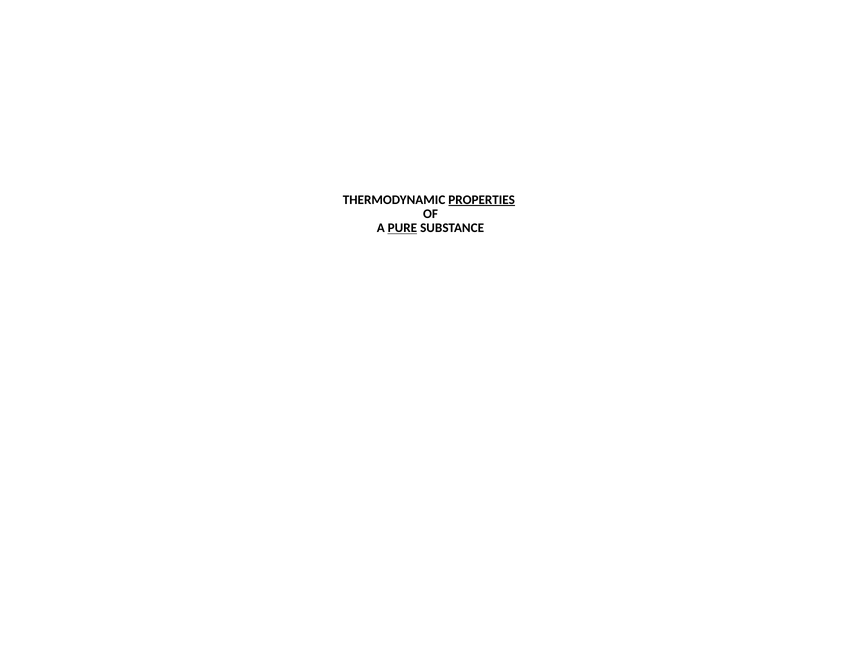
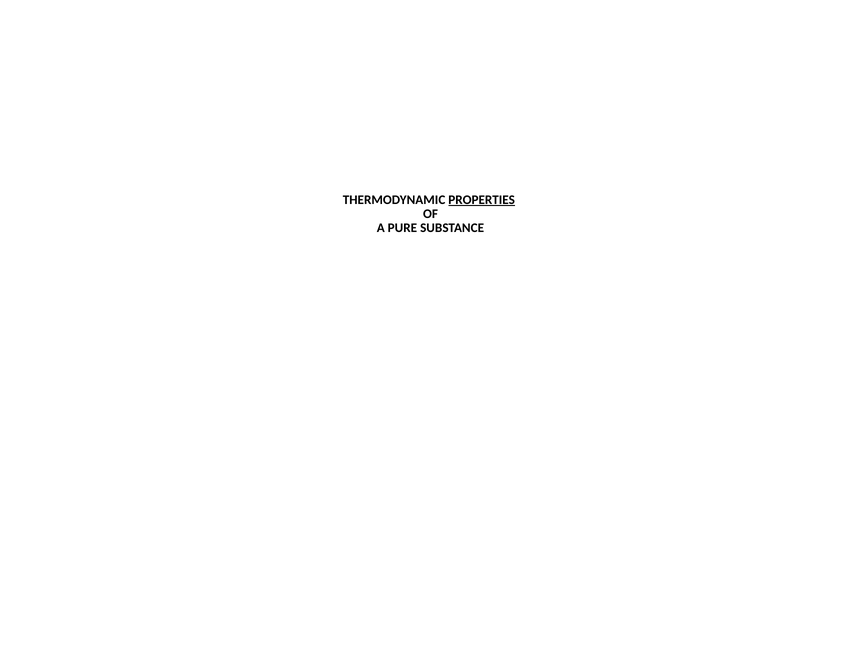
PURE underline: present -> none
